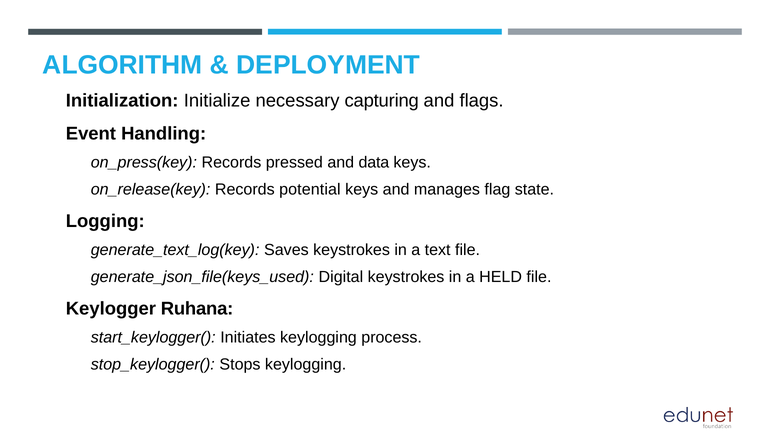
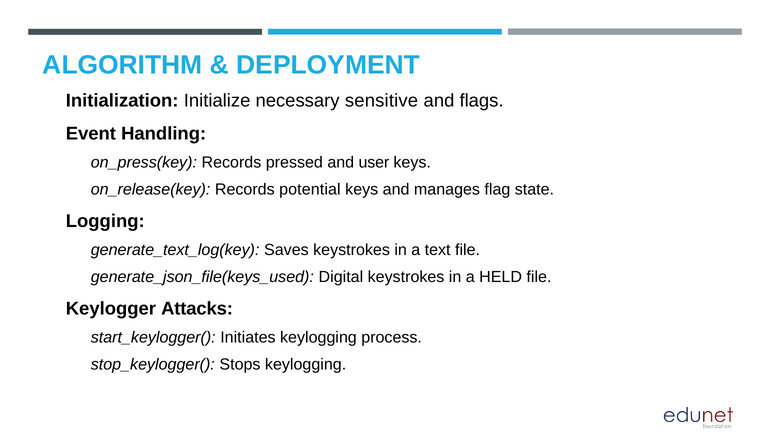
capturing: capturing -> sensitive
data: data -> user
Ruhana: Ruhana -> Attacks
